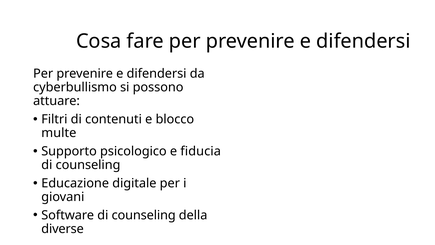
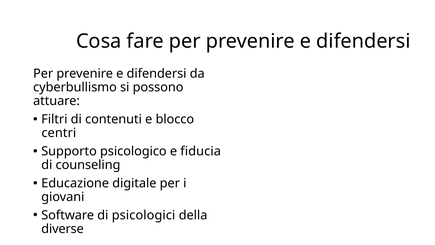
multe: multe -> centri
Software di counseling: counseling -> psicologici
